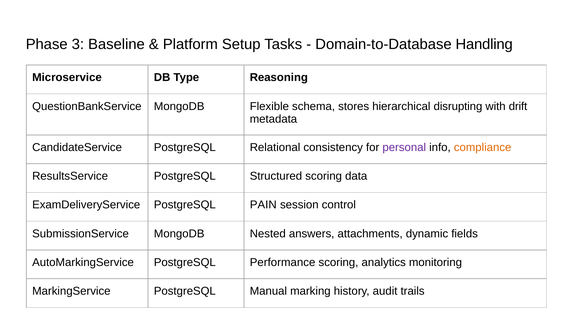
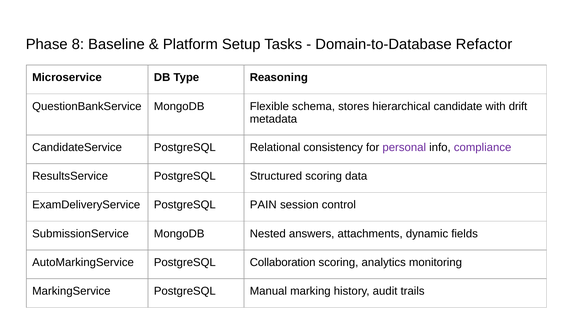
3: 3 -> 8
Handling: Handling -> Refactor
disrupting: disrupting -> candidate
compliance colour: orange -> purple
Performance: Performance -> Collaboration
